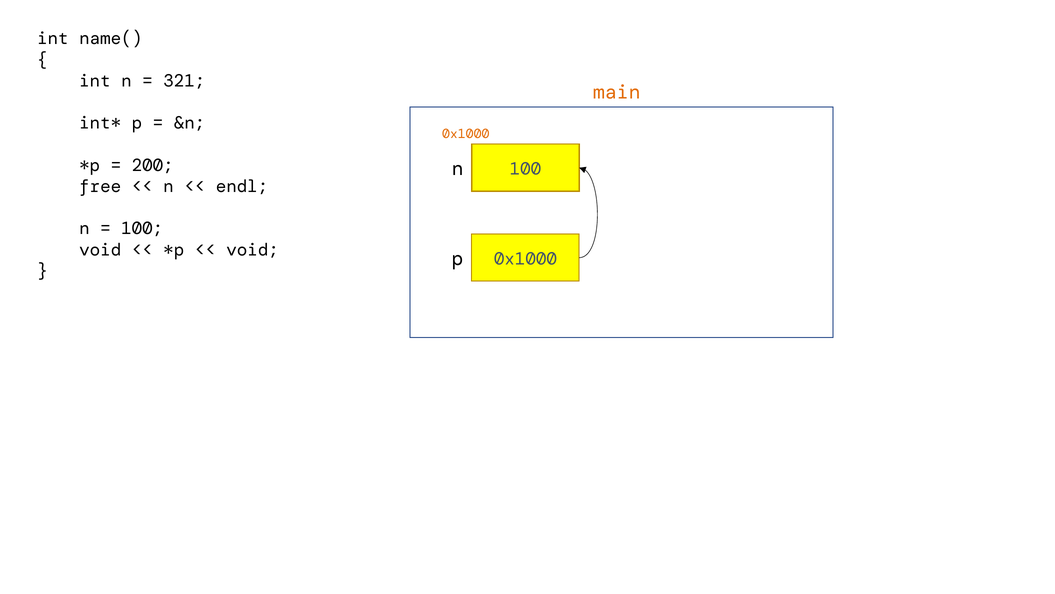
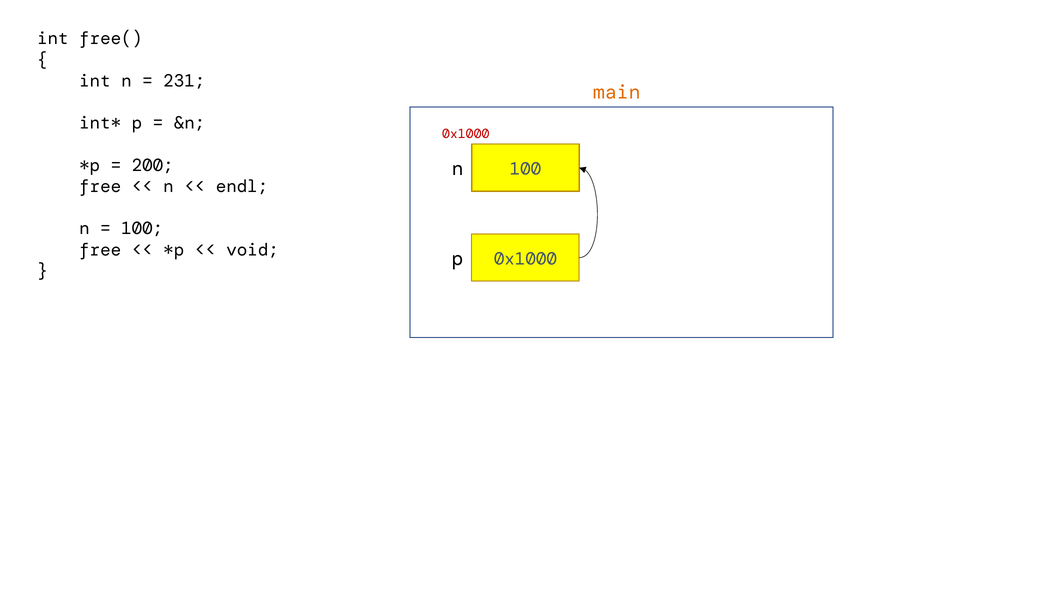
name(: name( -> free(
321: 321 -> 231
0x1000 at (466, 134) colour: orange -> red
void at (100, 249): void -> free
